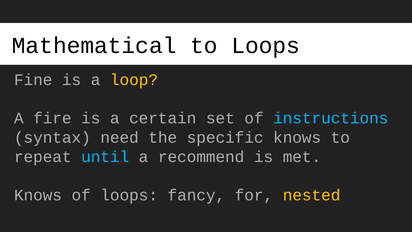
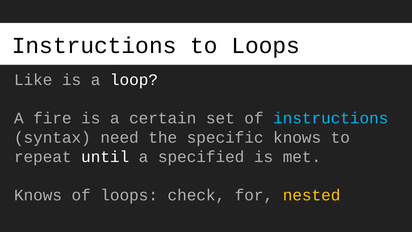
Mathematical at (94, 45): Mathematical -> Instructions
Fine: Fine -> Like
loop colour: yellow -> white
until colour: light blue -> white
recommend: recommend -> specified
fancy: fancy -> check
